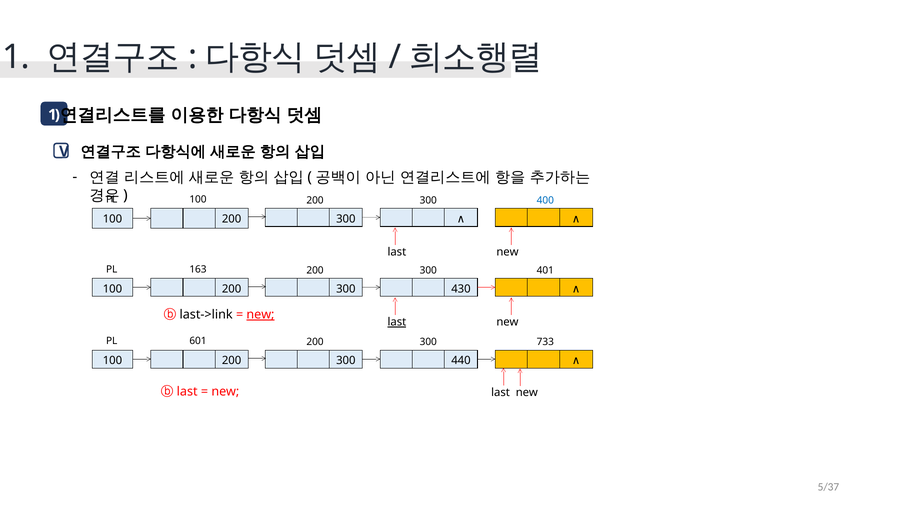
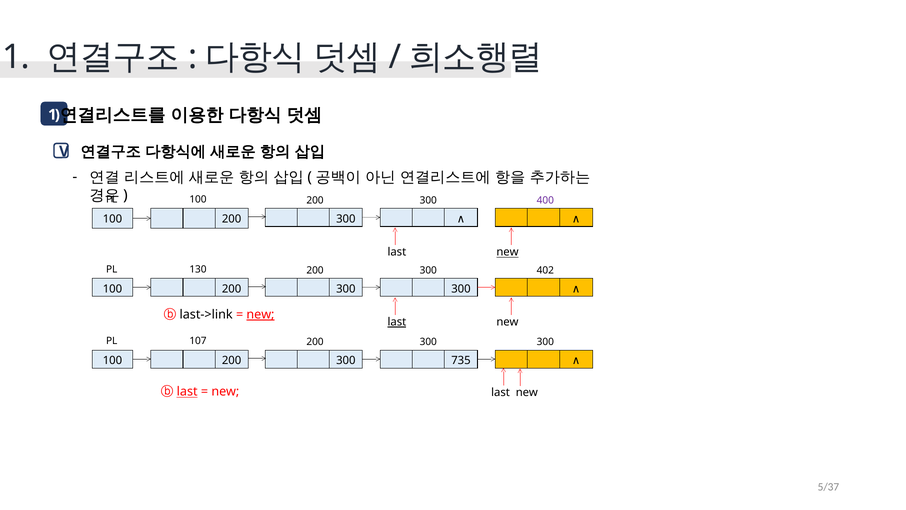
400 colour: blue -> purple
new at (507, 252) underline: none -> present
163: 163 -> 130
401: 401 -> 402
430 at (461, 289): 430 -> 300
601: 601 -> 107
200 300 733: 733 -> 300
440: 440 -> 735
last at (187, 392) underline: none -> present
